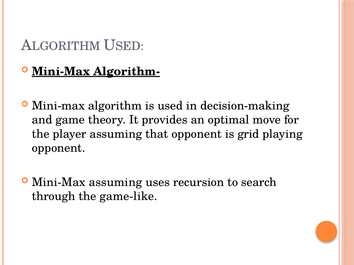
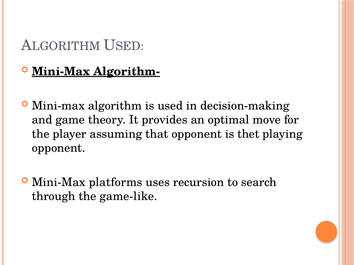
grid: grid -> thet
Mini-Max assuming: assuming -> platforms
